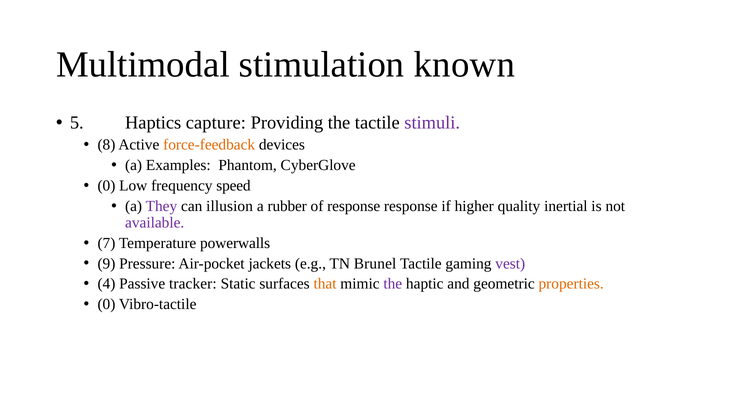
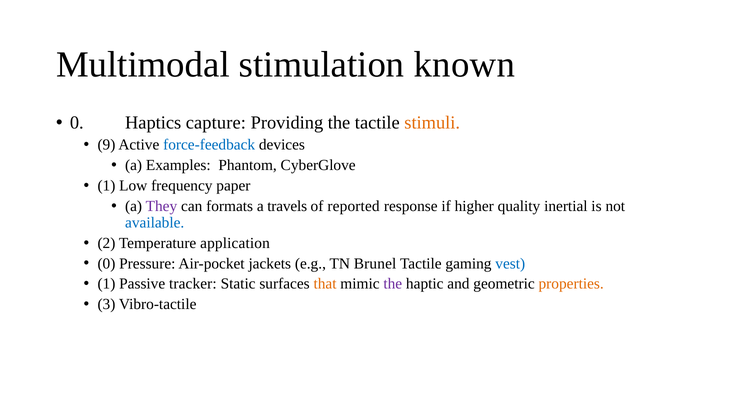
5 at (77, 123): 5 -> 0
stimuli colour: purple -> orange
8: 8 -> 9
force-feedback colour: orange -> blue
0 at (106, 186): 0 -> 1
speed: speed -> paper
illusion: illusion -> formats
rubber: rubber -> travels
of response: response -> reported
available colour: purple -> blue
7: 7 -> 2
powerwalls: powerwalls -> application
9 at (106, 263): 9 -> 0
vest colour: purple -> blue
4 at (106, 284): 4 -> 1
0 at (106, 304): 0 -> 3
